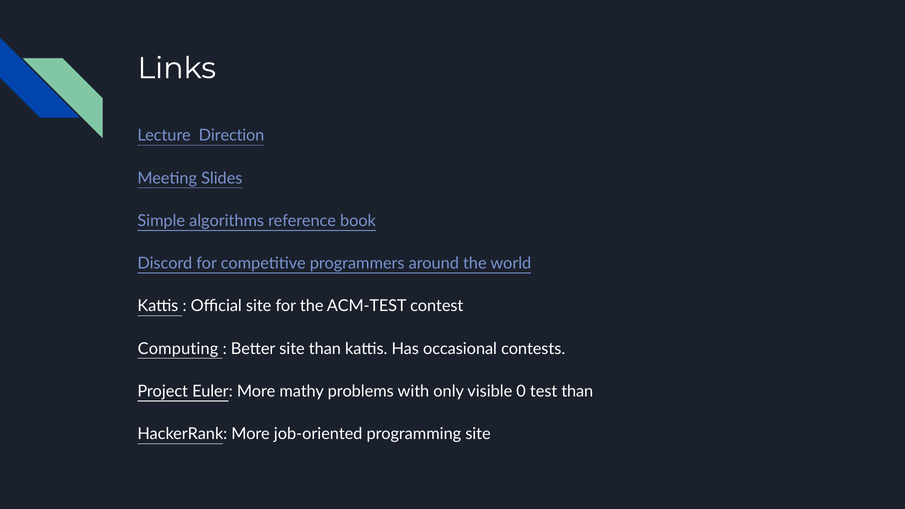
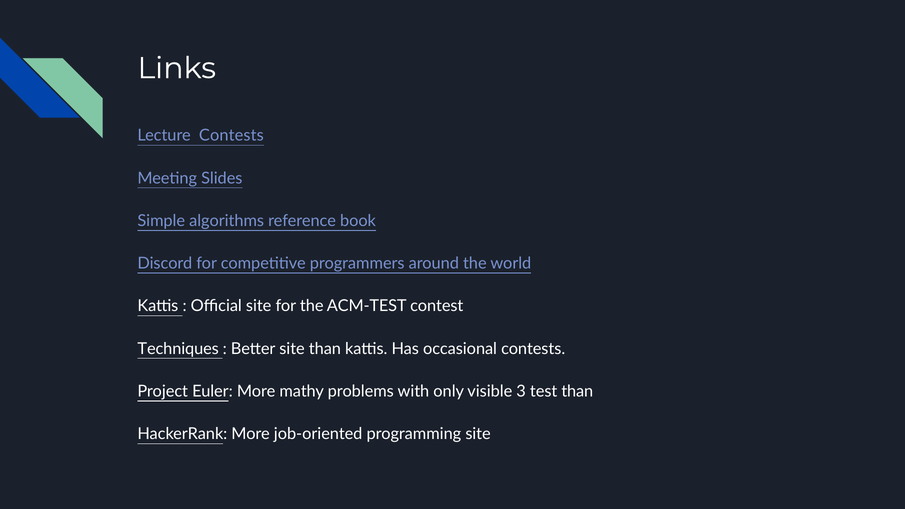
Lecture Direction: Direction -> Contests
Computing: Computing -> Techniques
0: 0 -> 3
